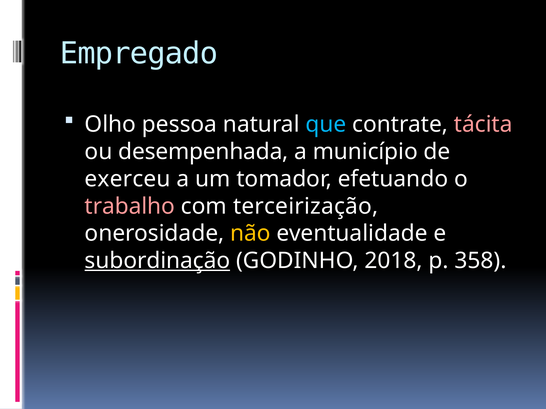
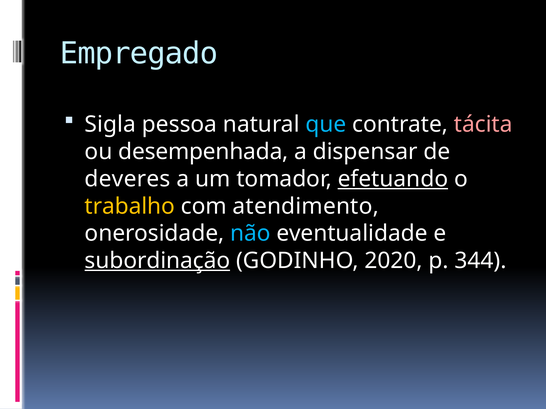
Olho: Olho -> Sigla
município: município -> dispensar
exerceu: exerceu -> deveres
efetuando underline: none -> present
trabalho colour: pink -> yellow
terceirização: terceirização -> atendimento
não colour: yellow -> light blue
2018: 2018 -> 2020
358: 358 -> 344
